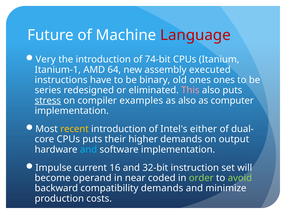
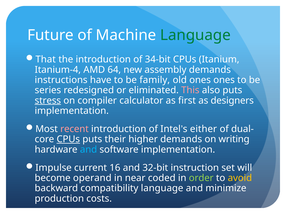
Language at (195, 35) colour: red -> green
Very: Very -> That
74-bit: 74-bit -> 34-bit
Itanium-1: Itanium-1 -> Itanium-4
assembly executed: executed -> demands
binary: binary -> family
examples: examples -> calculator
as also: also -> first
computer: computer -> designers
recent colour: yellow -> pink
CPUs at (68, 140) underline: none -> present
output: output -> writing
avoid colour: light green -> yellow
compatibility demands: demands -> language
